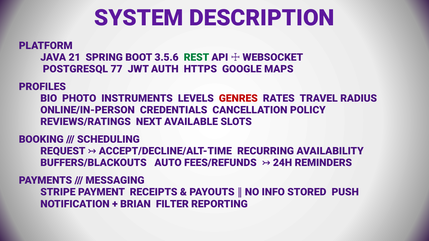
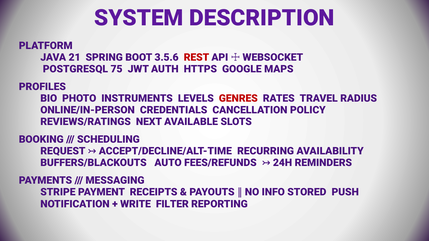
REST colour: green -> red
77: 77 -> 75
BRIAN: BRIAN -> WRITE
